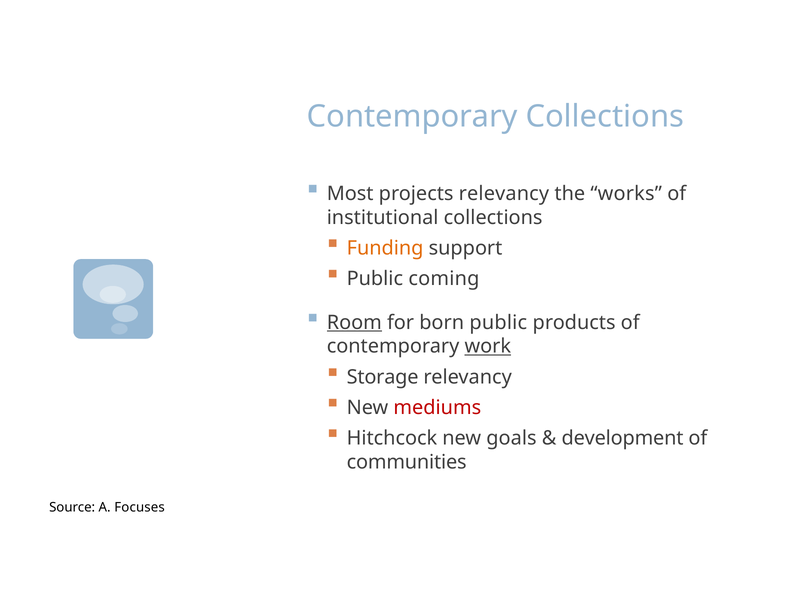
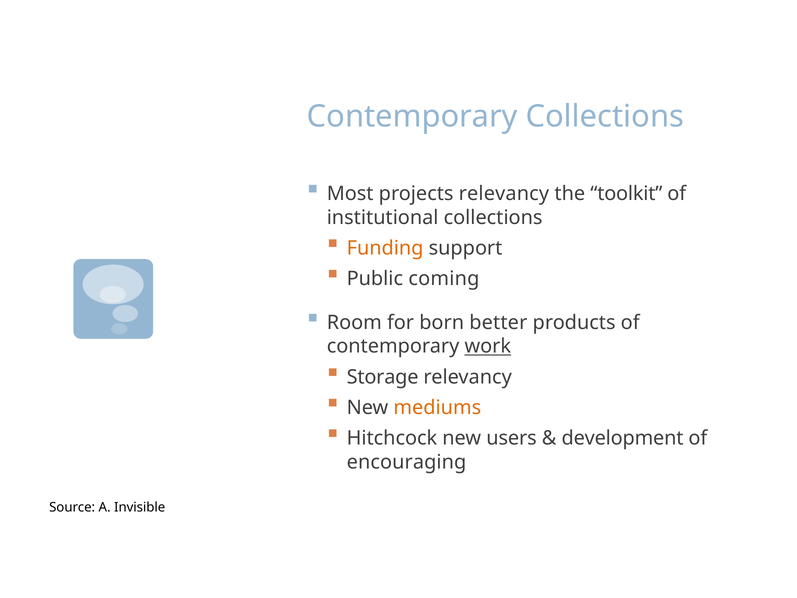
works: works -> toolkit
Room underline: present -> none
born public: public -> better
mediums colour: red -> orange
goals: goals -> users
communities: communities -> encouraging
Focuses: Focuses -> Invisible
